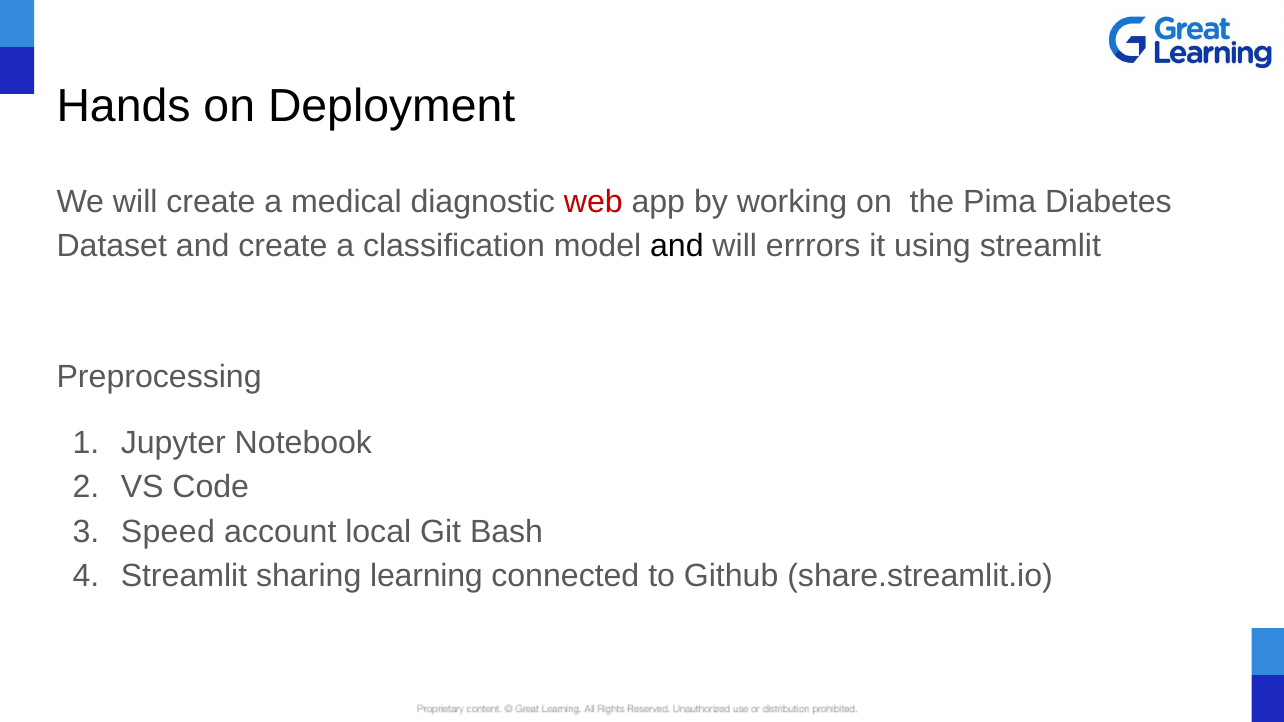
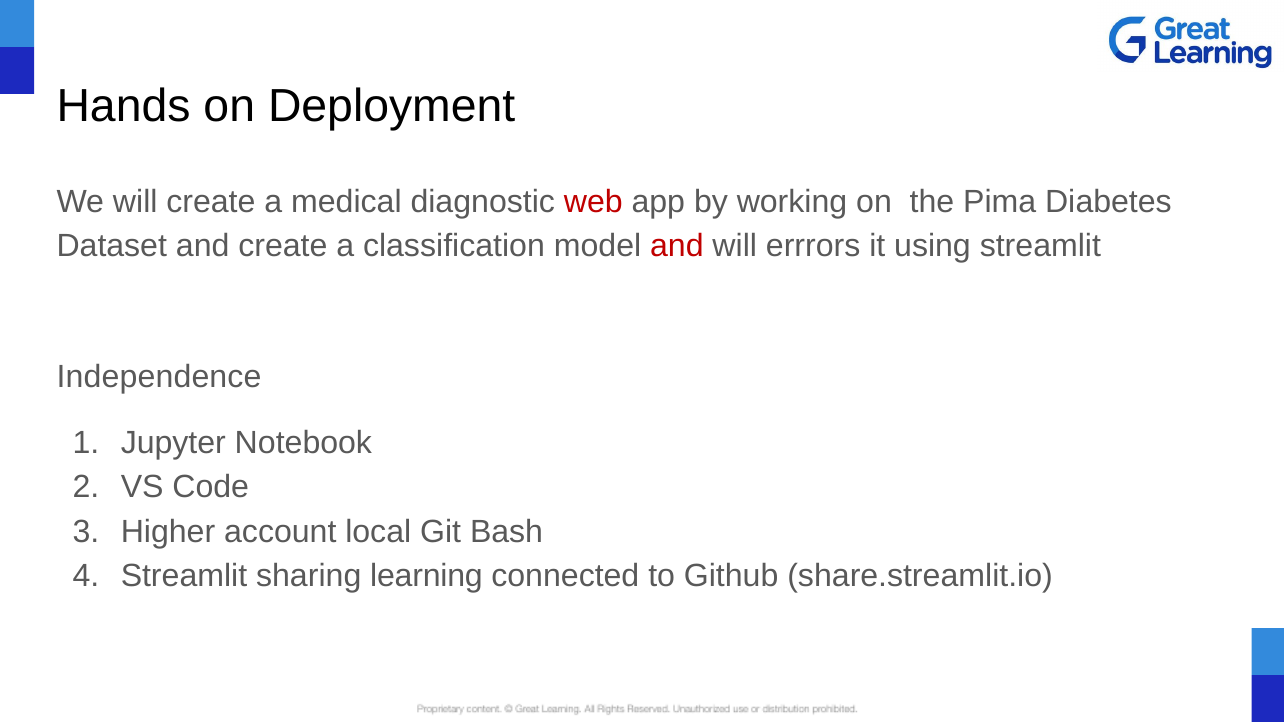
and at (677, 246) colour: black -> red
Preprocessing: Preprocessing -> Independence
Speed: Speed -> Higher
